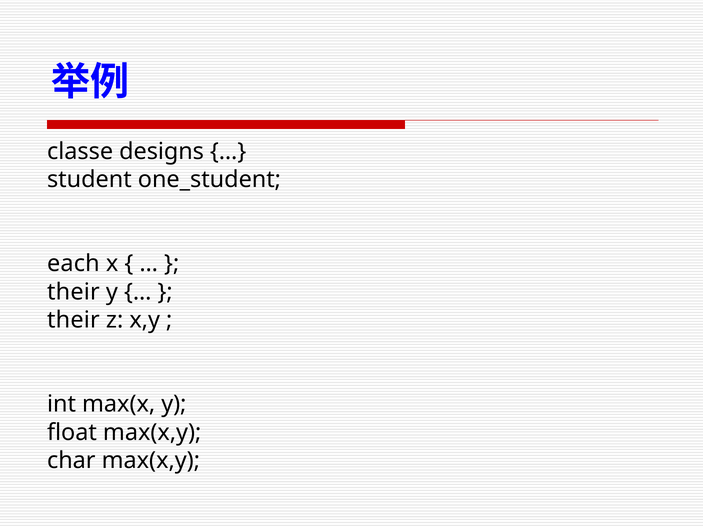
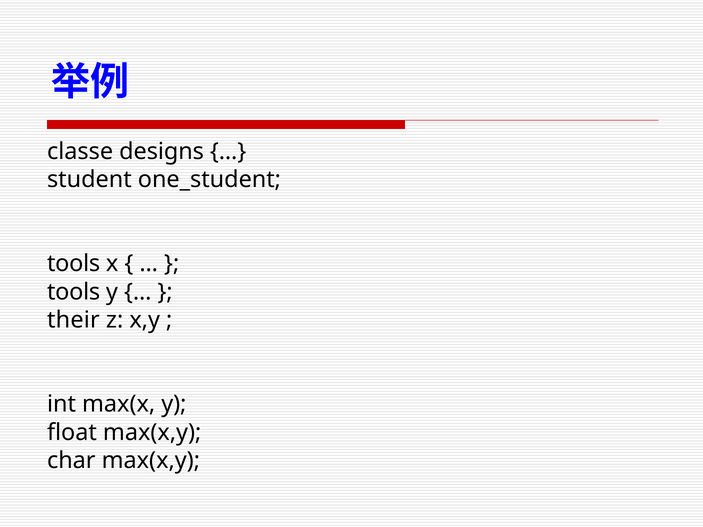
each at (73, 264): each -> tools
their at (73, 292): their -> tools
